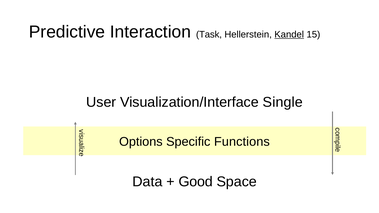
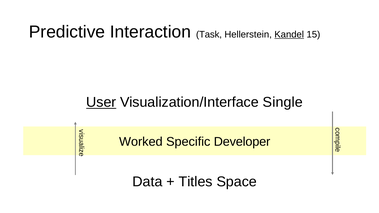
User underline: none -> present
Options: Options -> Worked
Functions: Functions -> Developer
Good: Good -> Titles
